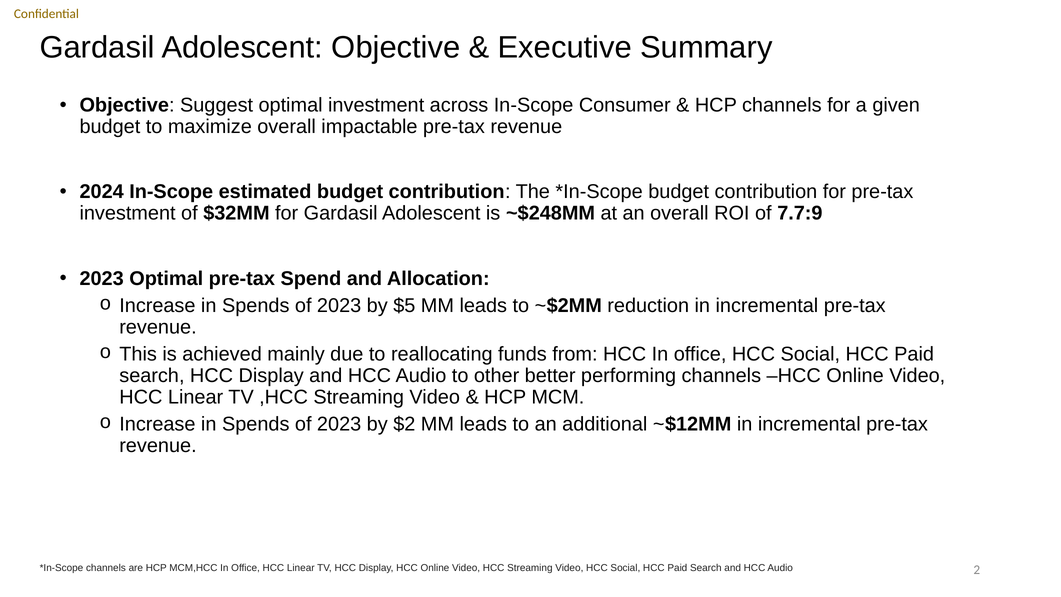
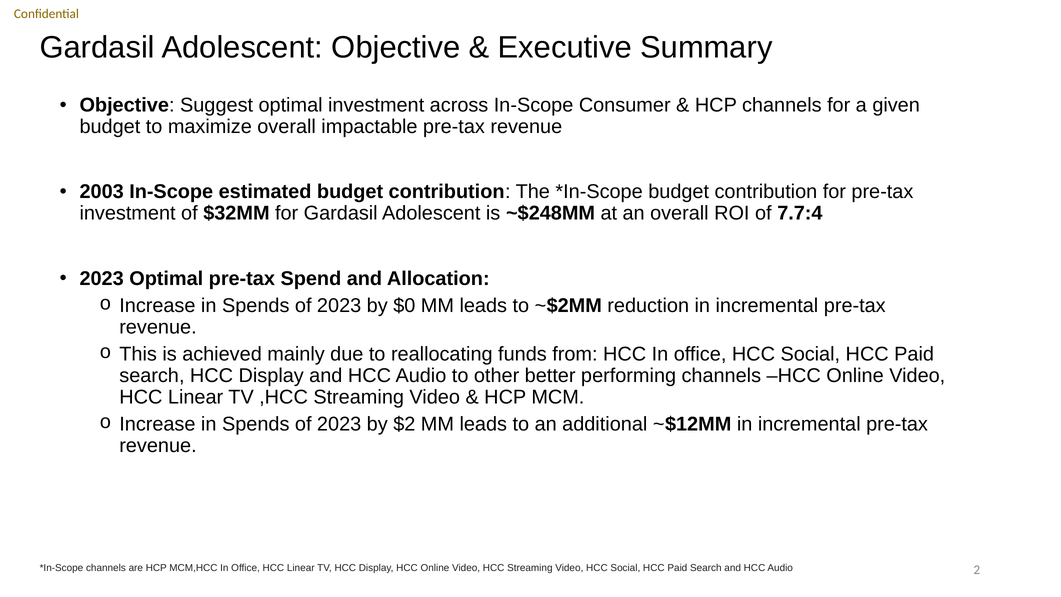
2024: 2024 -> 2003
7.7:9: 7.7:9 -> 7.7:4
$5: $5 -> $0
